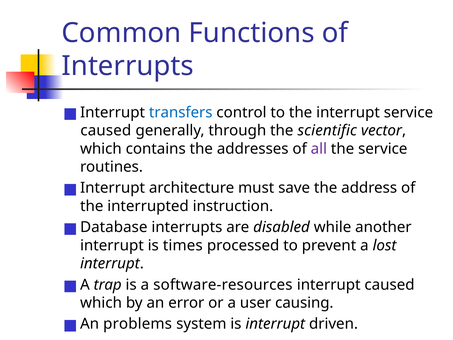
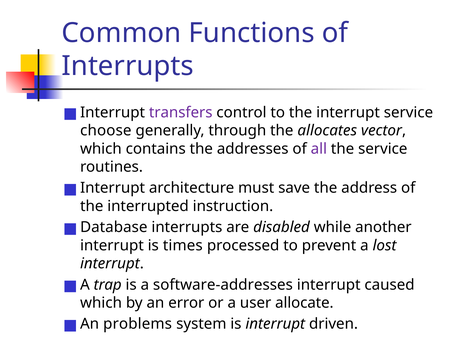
transfers colour: blue -> purple
caused at (106, 130): caused -> choose
scientific: scientific -> allocates
software-resources: software-resources -> software-addresses
causing: causing -> allocate
